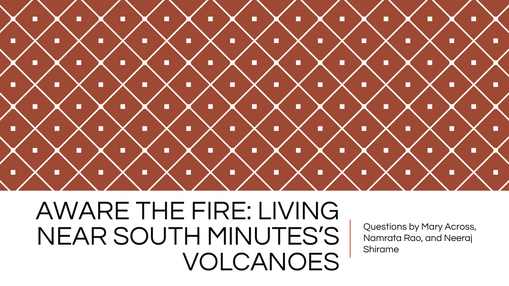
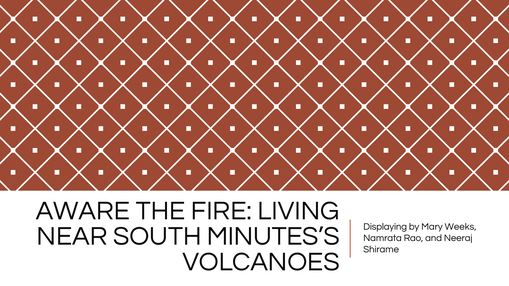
Questions: Questions -> Displaying
Across: Across -> Weeks
